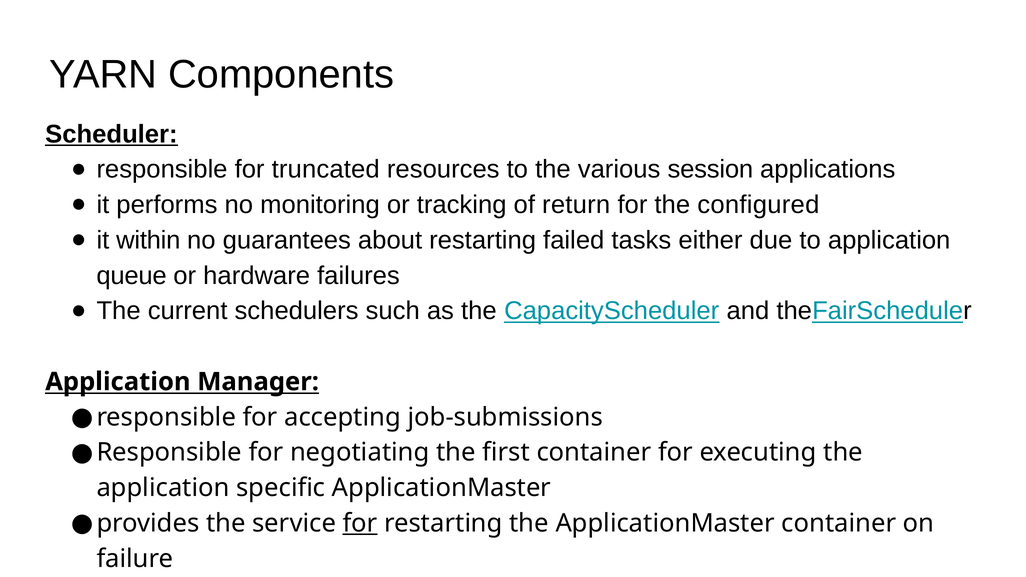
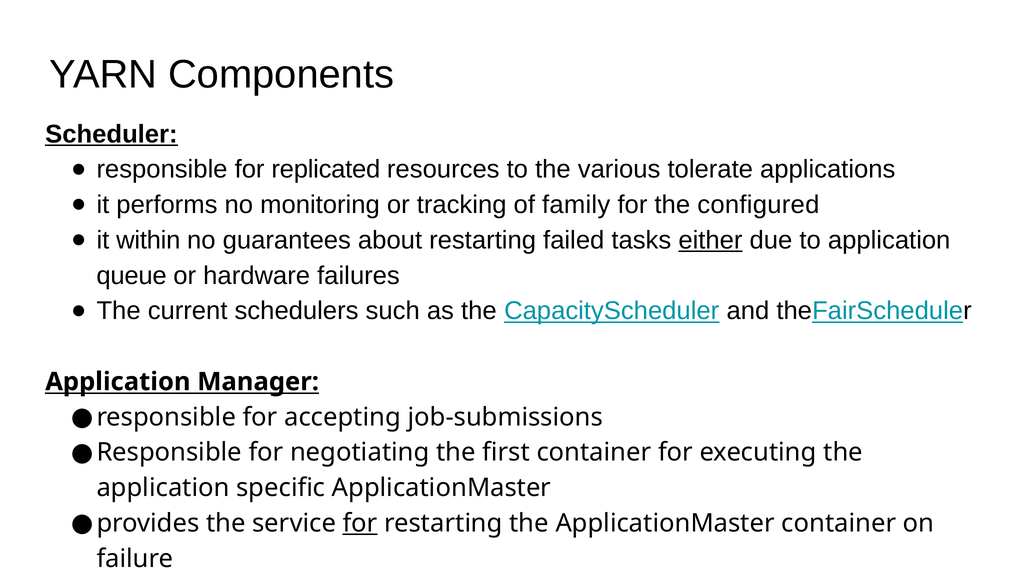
truncated: truncated -> replicated
session: session -> tolerate
return: return -> family
either underline: none -> present
